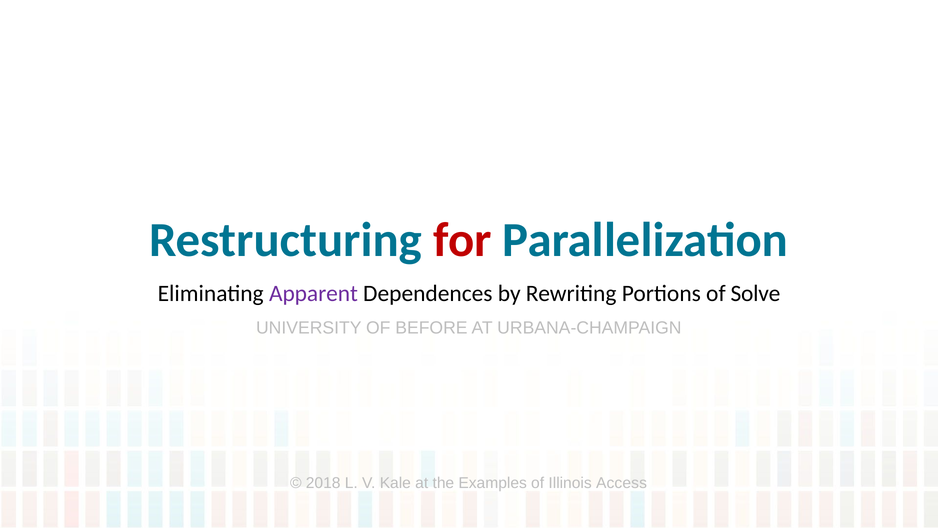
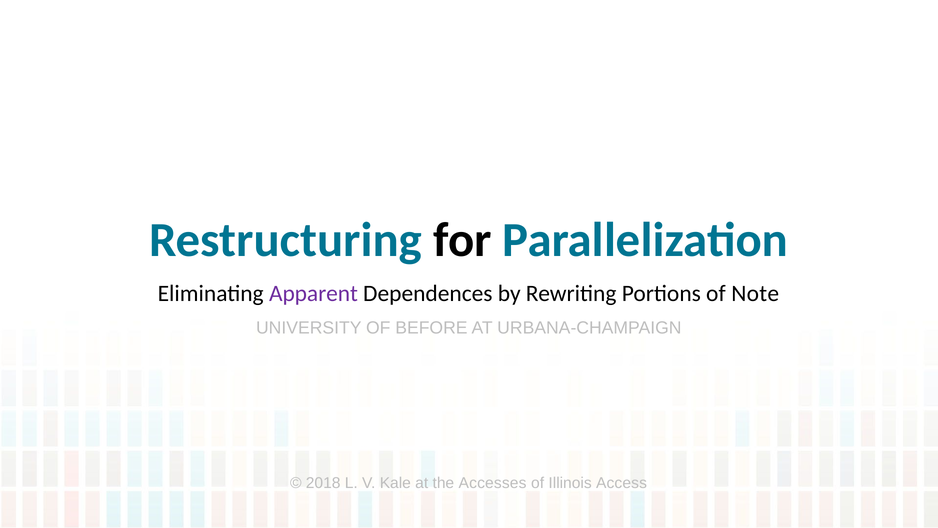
for colour: red -> black
Solve: Solve -> Note
Examples: Examples -> Accesses
